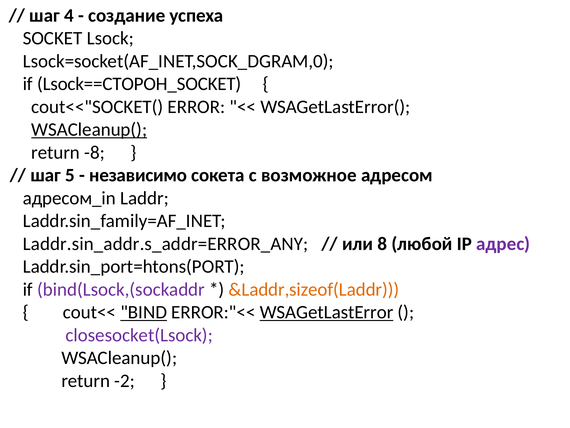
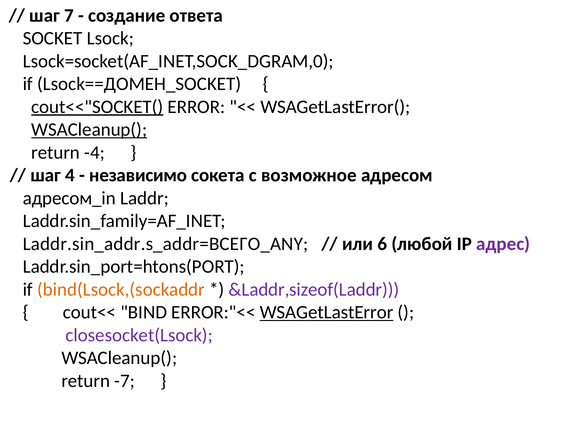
4: 4 -> 7
успеха: успеха -> ответа
Lsock==СТОРОН_SOCKET: Lsock==СТОРОН_SOCKET -> Lsock==ДОМЕН_SOCKET
cout<<"SOCKET( underline: none -> present
-8: -8 -> -4
5: 5 -> 4
Laddr.sin_addr.s_addr=ERROR_ANY: Laddr.sin_addr.s_addr=ERROR_ANY -> Laddr.sin_addr.s_addr=ВСЕГО_ANY
8: 8 -> 6
bind(Lsock,(sockaddr colour: purple -> orange
&Laddr,sizeof(Laddr colour: orange -> purple
BIND underline: present -> none
-2: -2 -> -7
